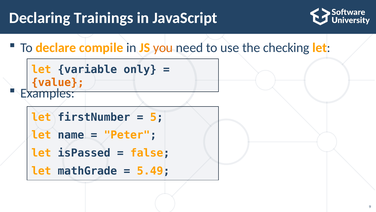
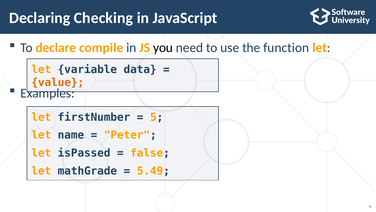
Trainings: Trainings -> Checking
you colour: orange -> black
checking: checking -> function
only: only -> data
